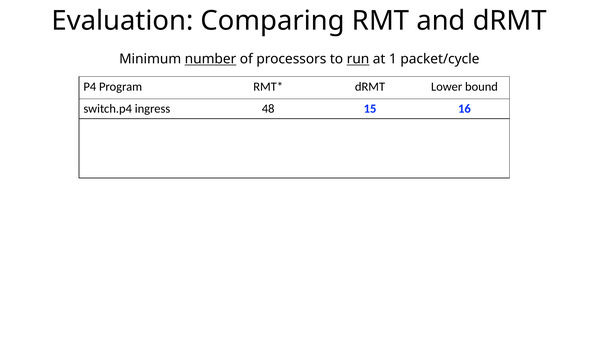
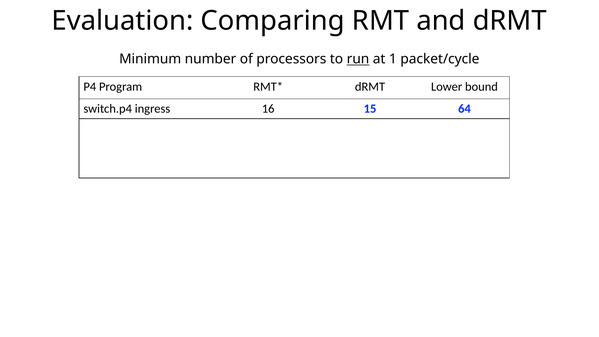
number underline: present -> none
48: 48 -> 16
16: 16 -> 64
